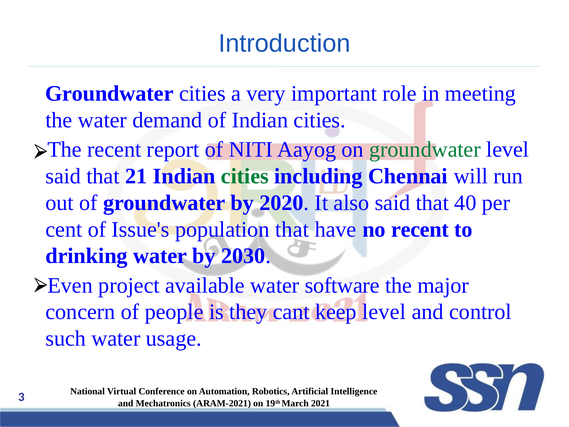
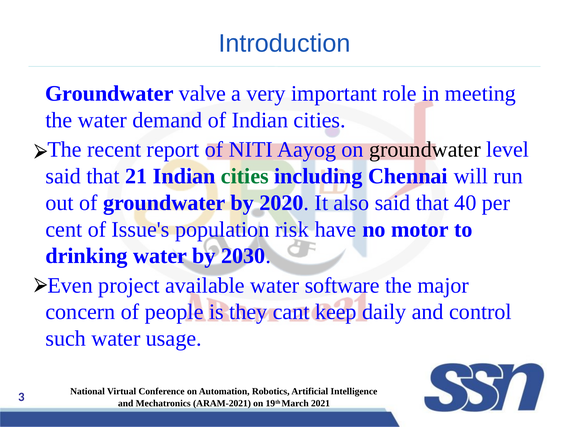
Groundwater cities: cities -> valve
groundwater at (425, 150) colour: green -> black
population that: that -> risk
no recent: recent -> motor
keep level: level -> daily
